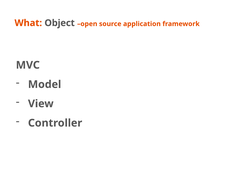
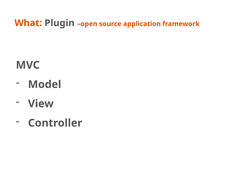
Object: Object -> Plugin
